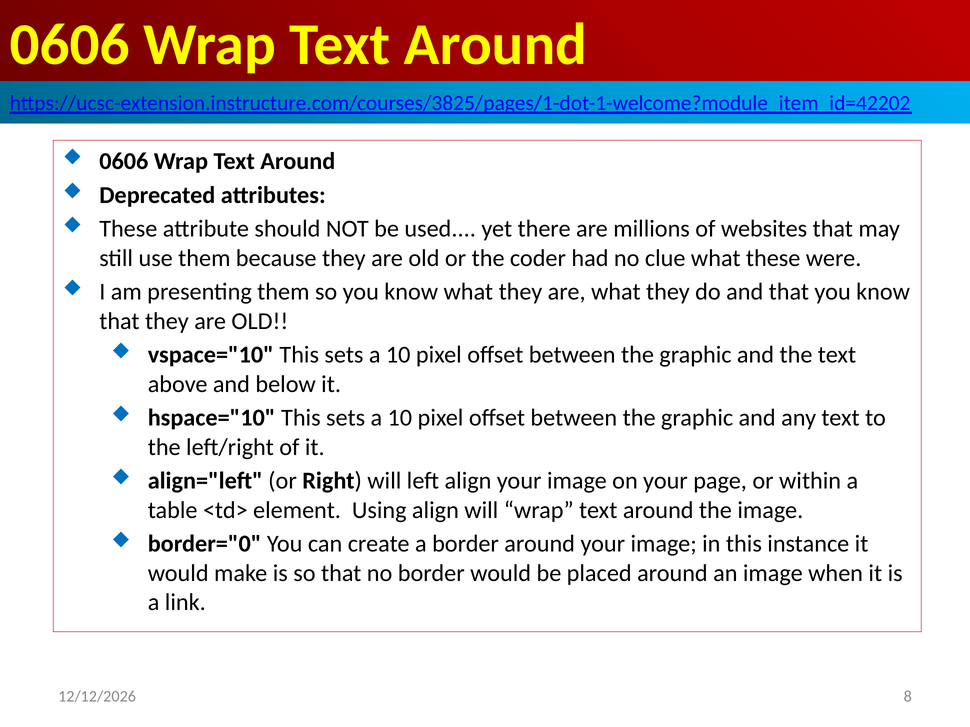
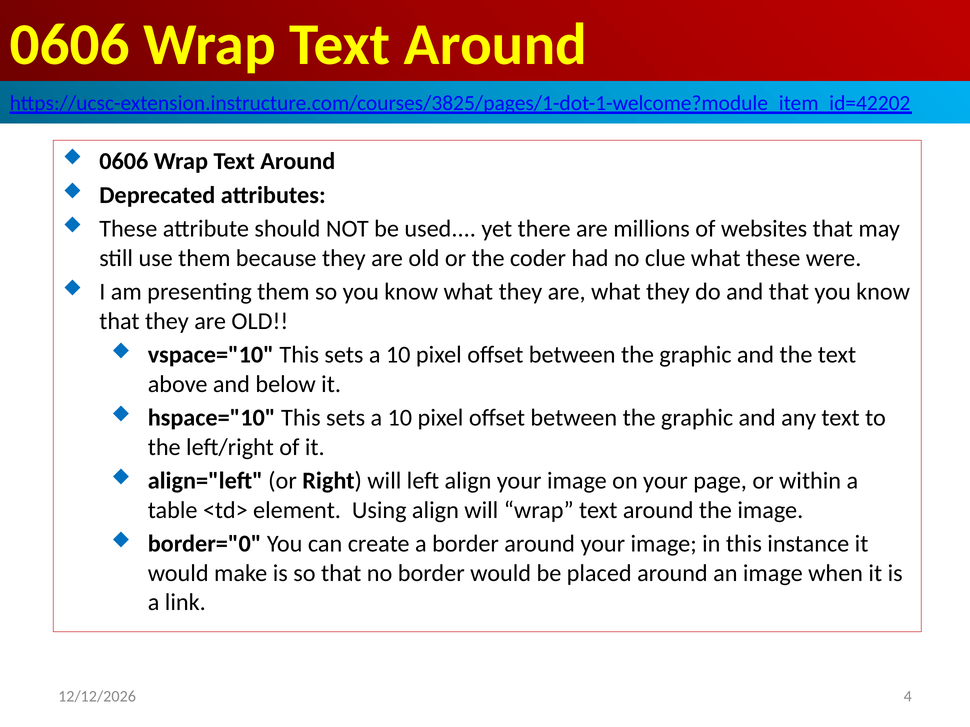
8: 8 -> 4
